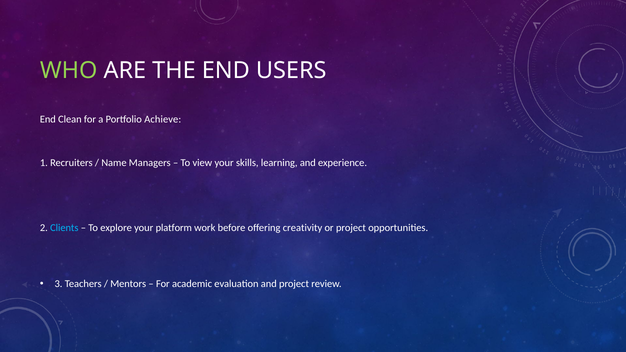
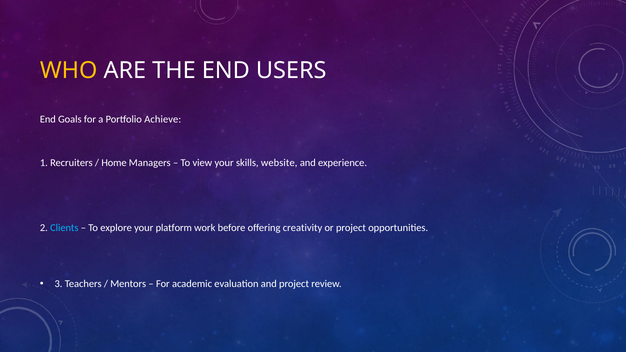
WHO colour: light green -> yellow
Clean: Clean -> Goals
Name: Name -> Home
learning: learning -> website
